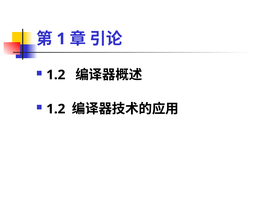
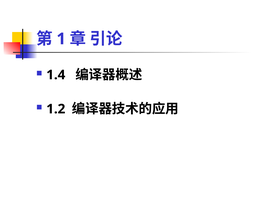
1.2 at (56, 75): 1.2 -> 1.4
